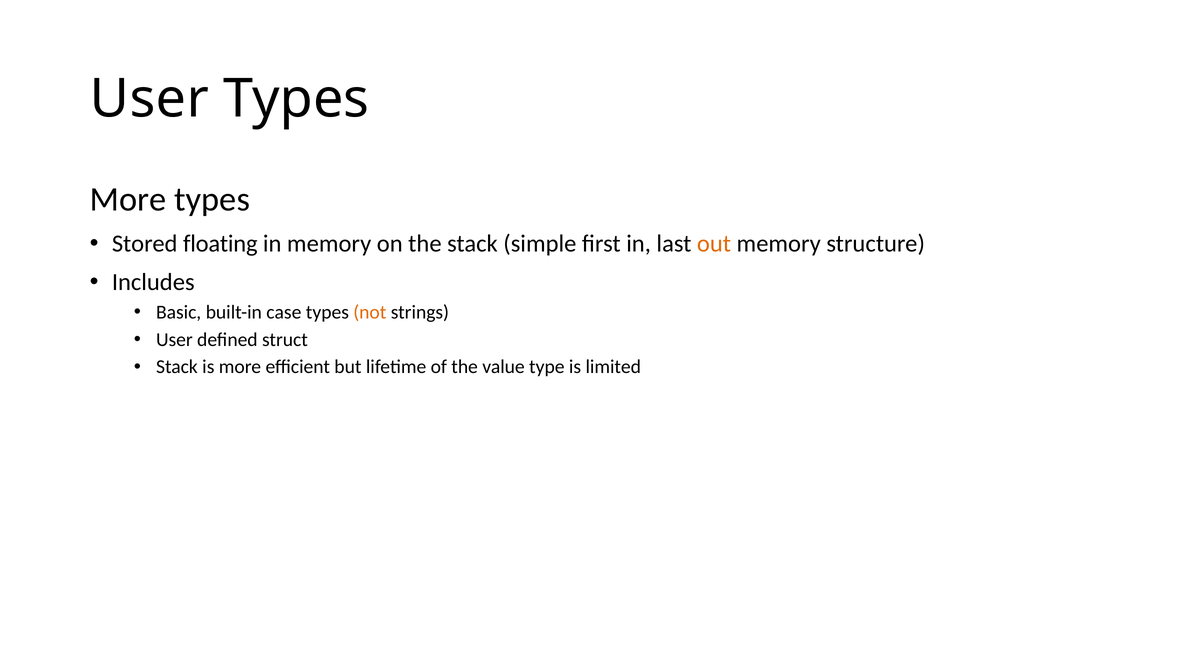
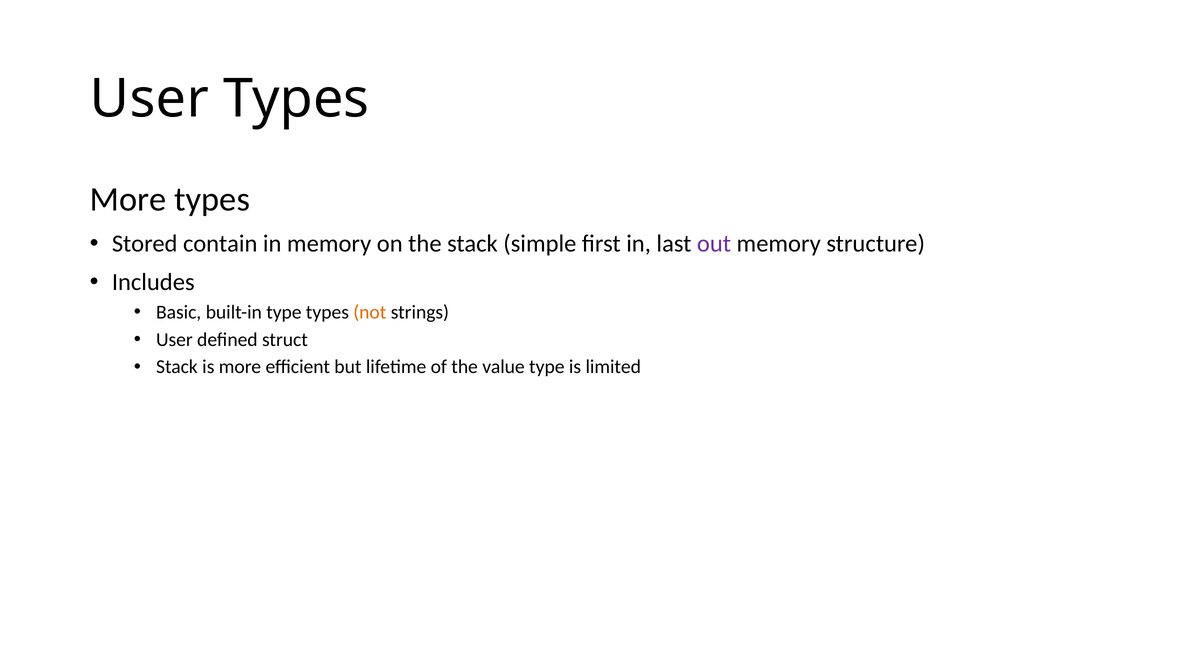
floating: floating -> contain
out colour: orange -> purple
built-in case: case -> type
